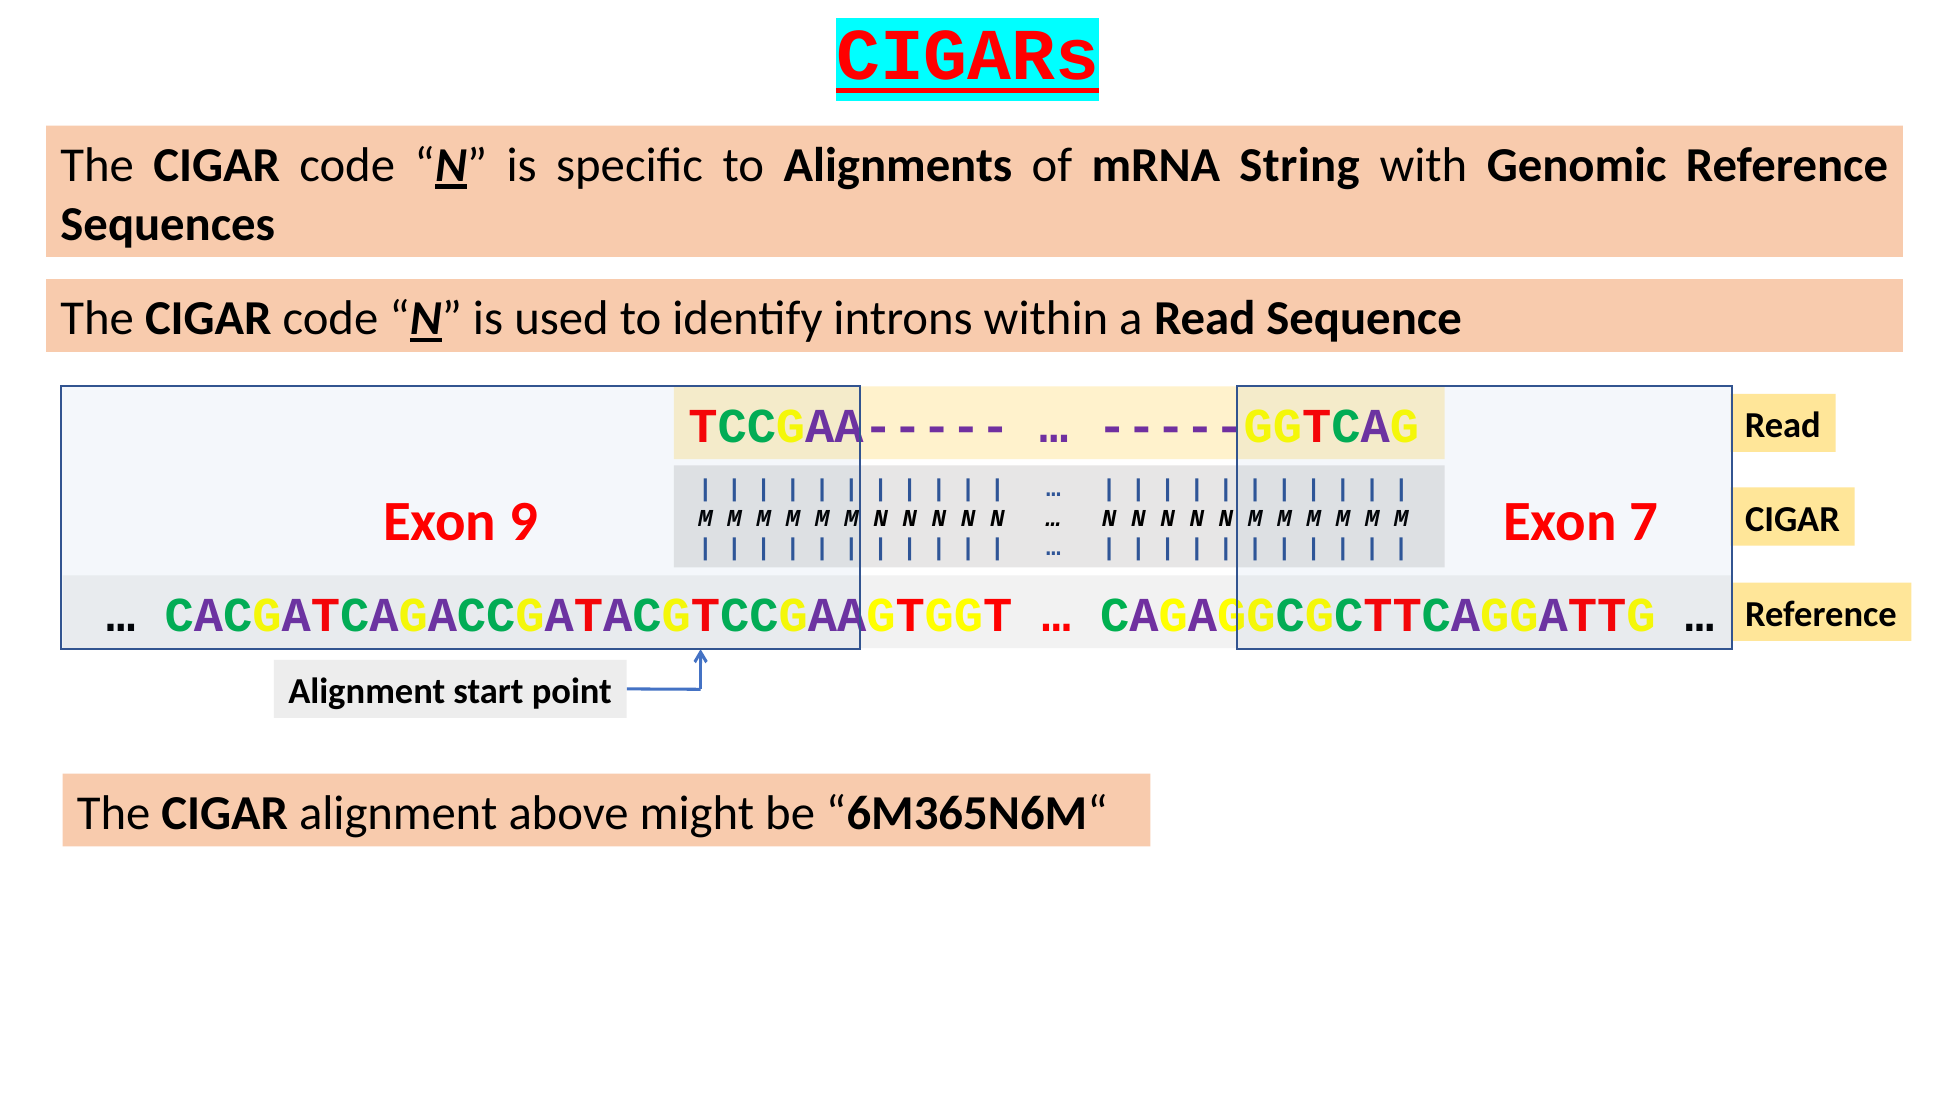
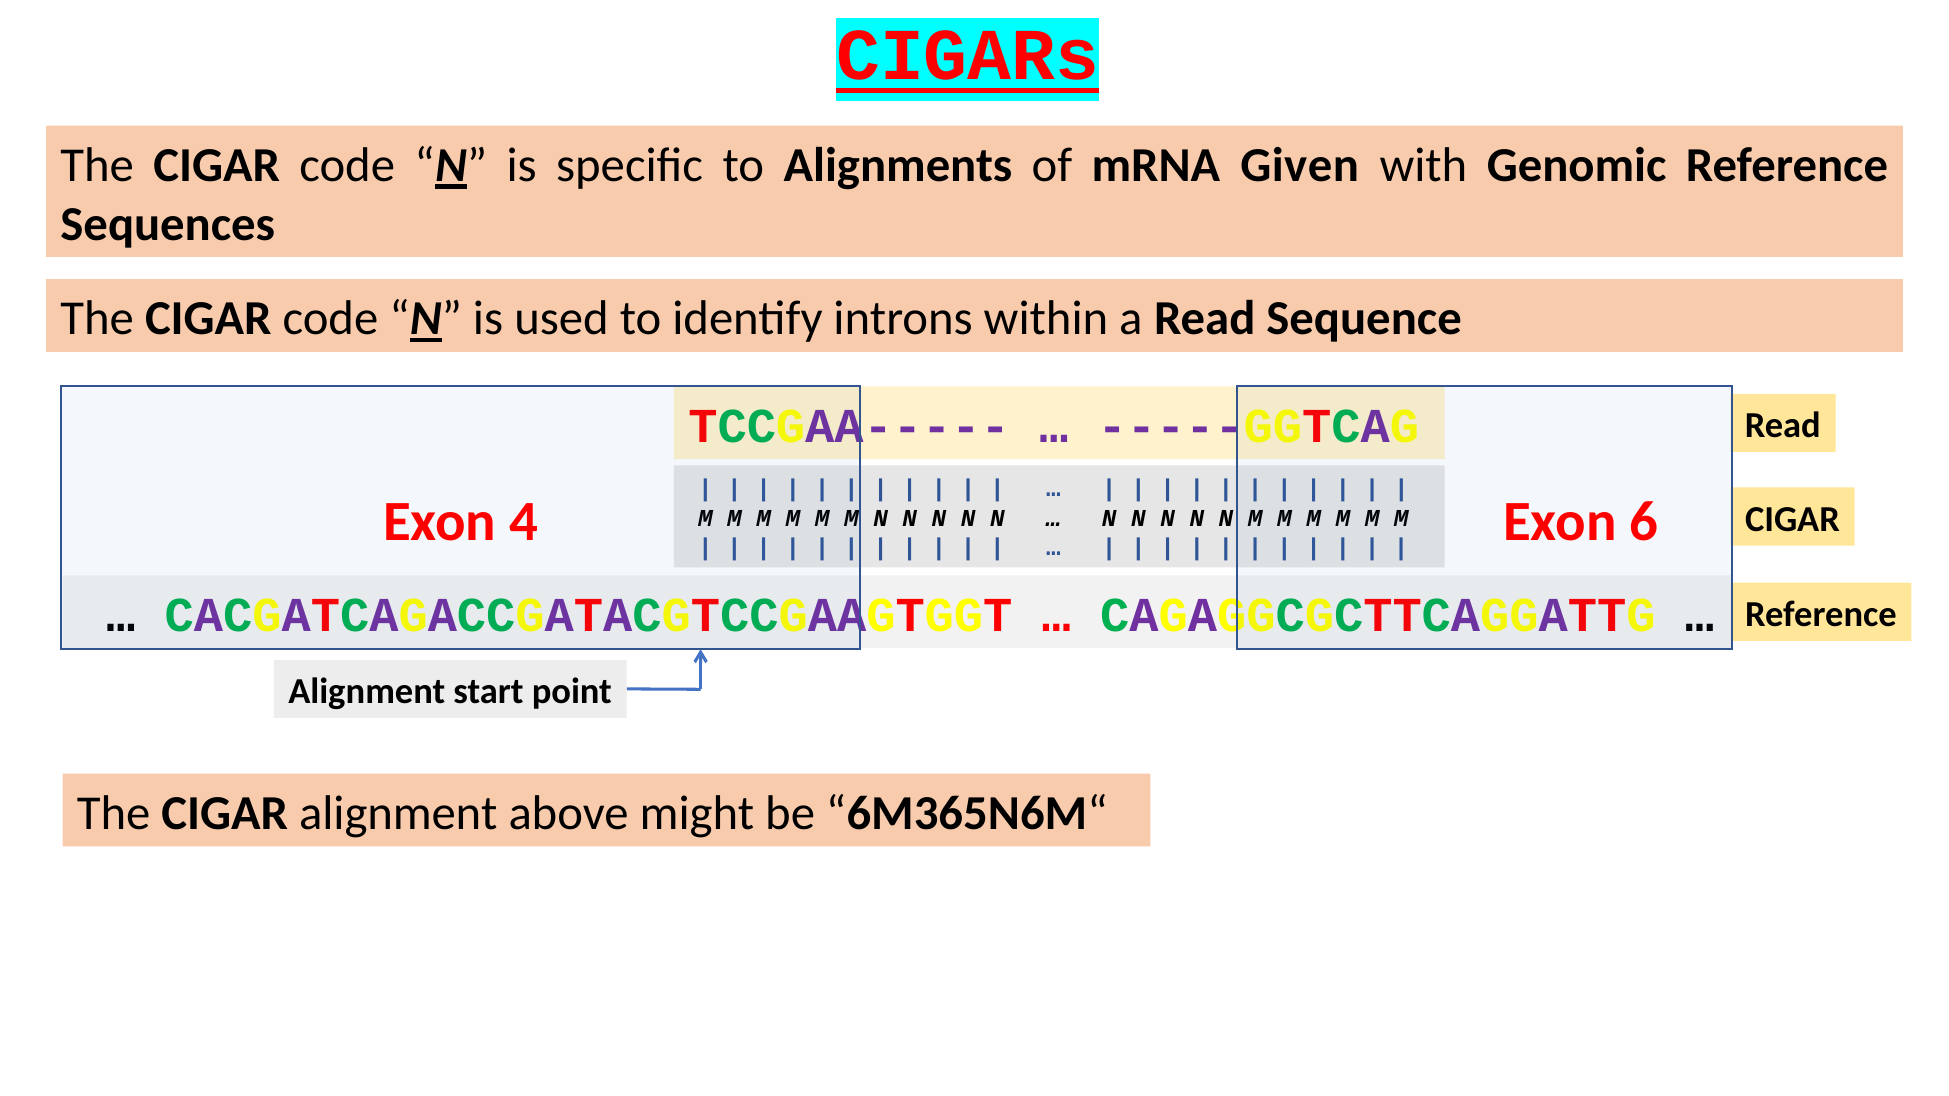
String: String -> Given
9: 9 -> 4
7: 7 -> 6
